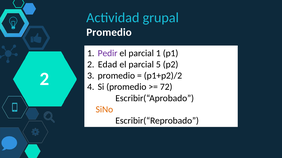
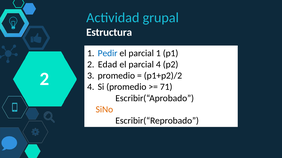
Promedio at (109, 32): Promedio -> Estructura
Pedir colour: purple -> blue
parcial 5: 5 -> 4
72: 72 -> 71
